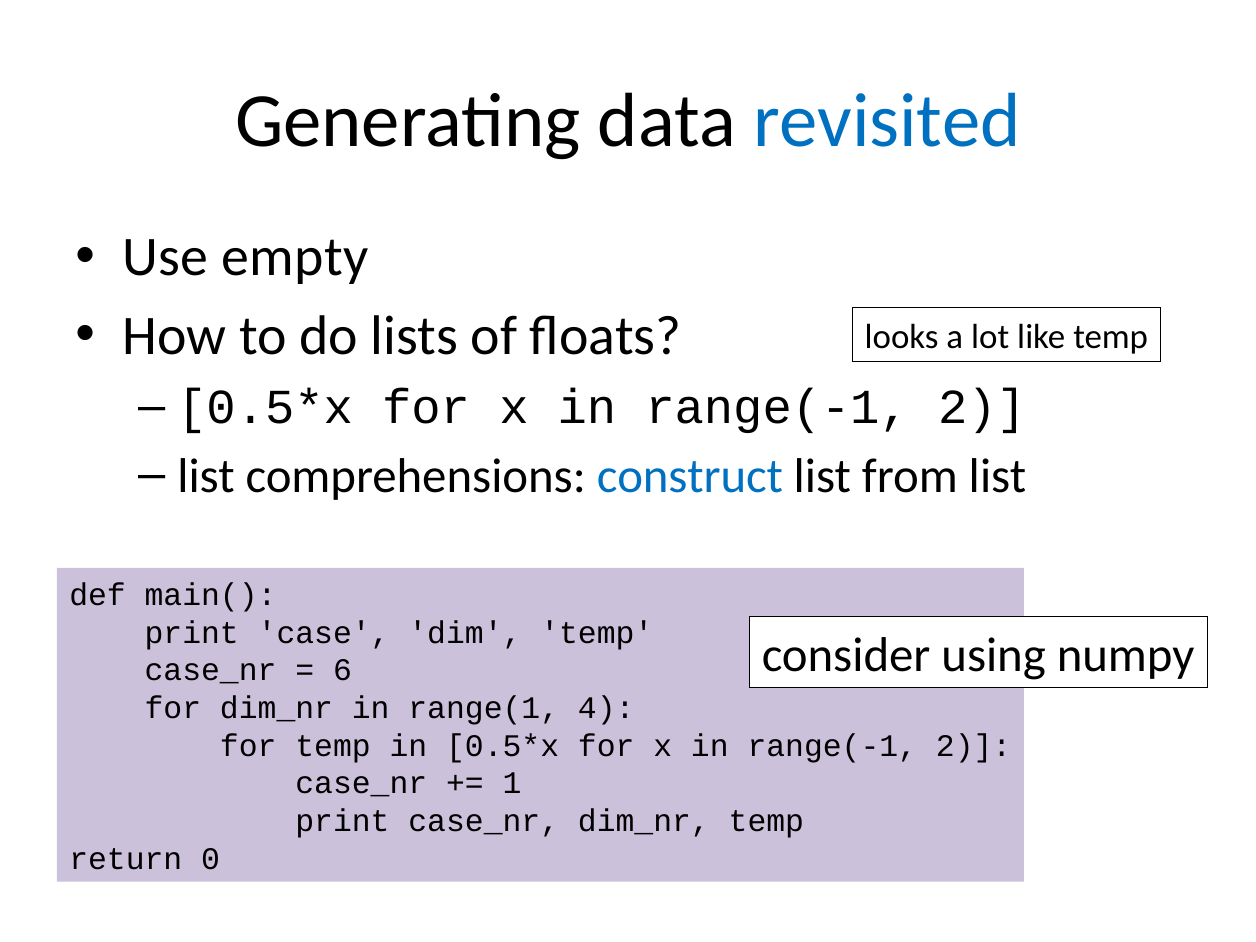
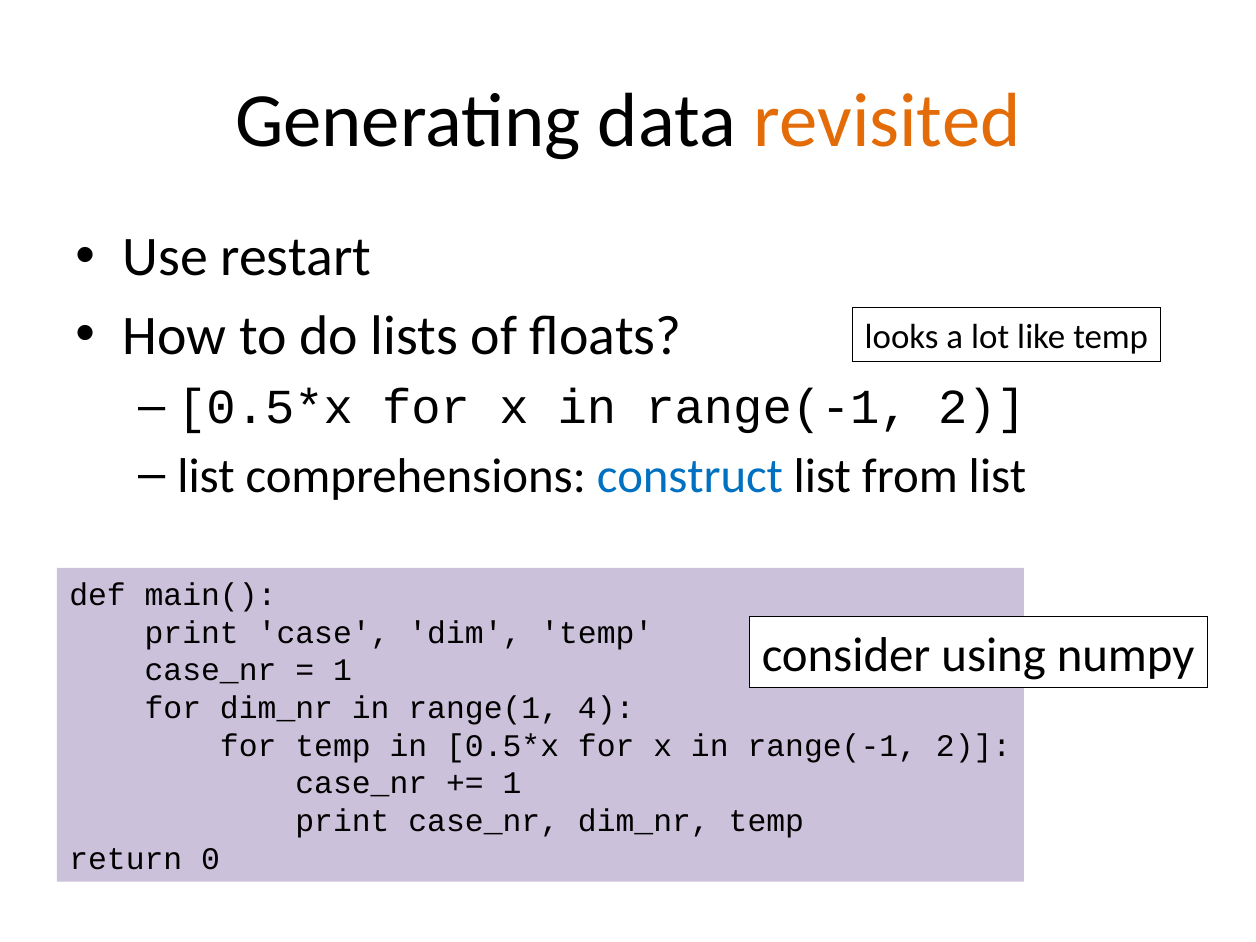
revisited colour: blue -> orange
empty: empty -> restart
6 at (342, 670): 6 -> 1
